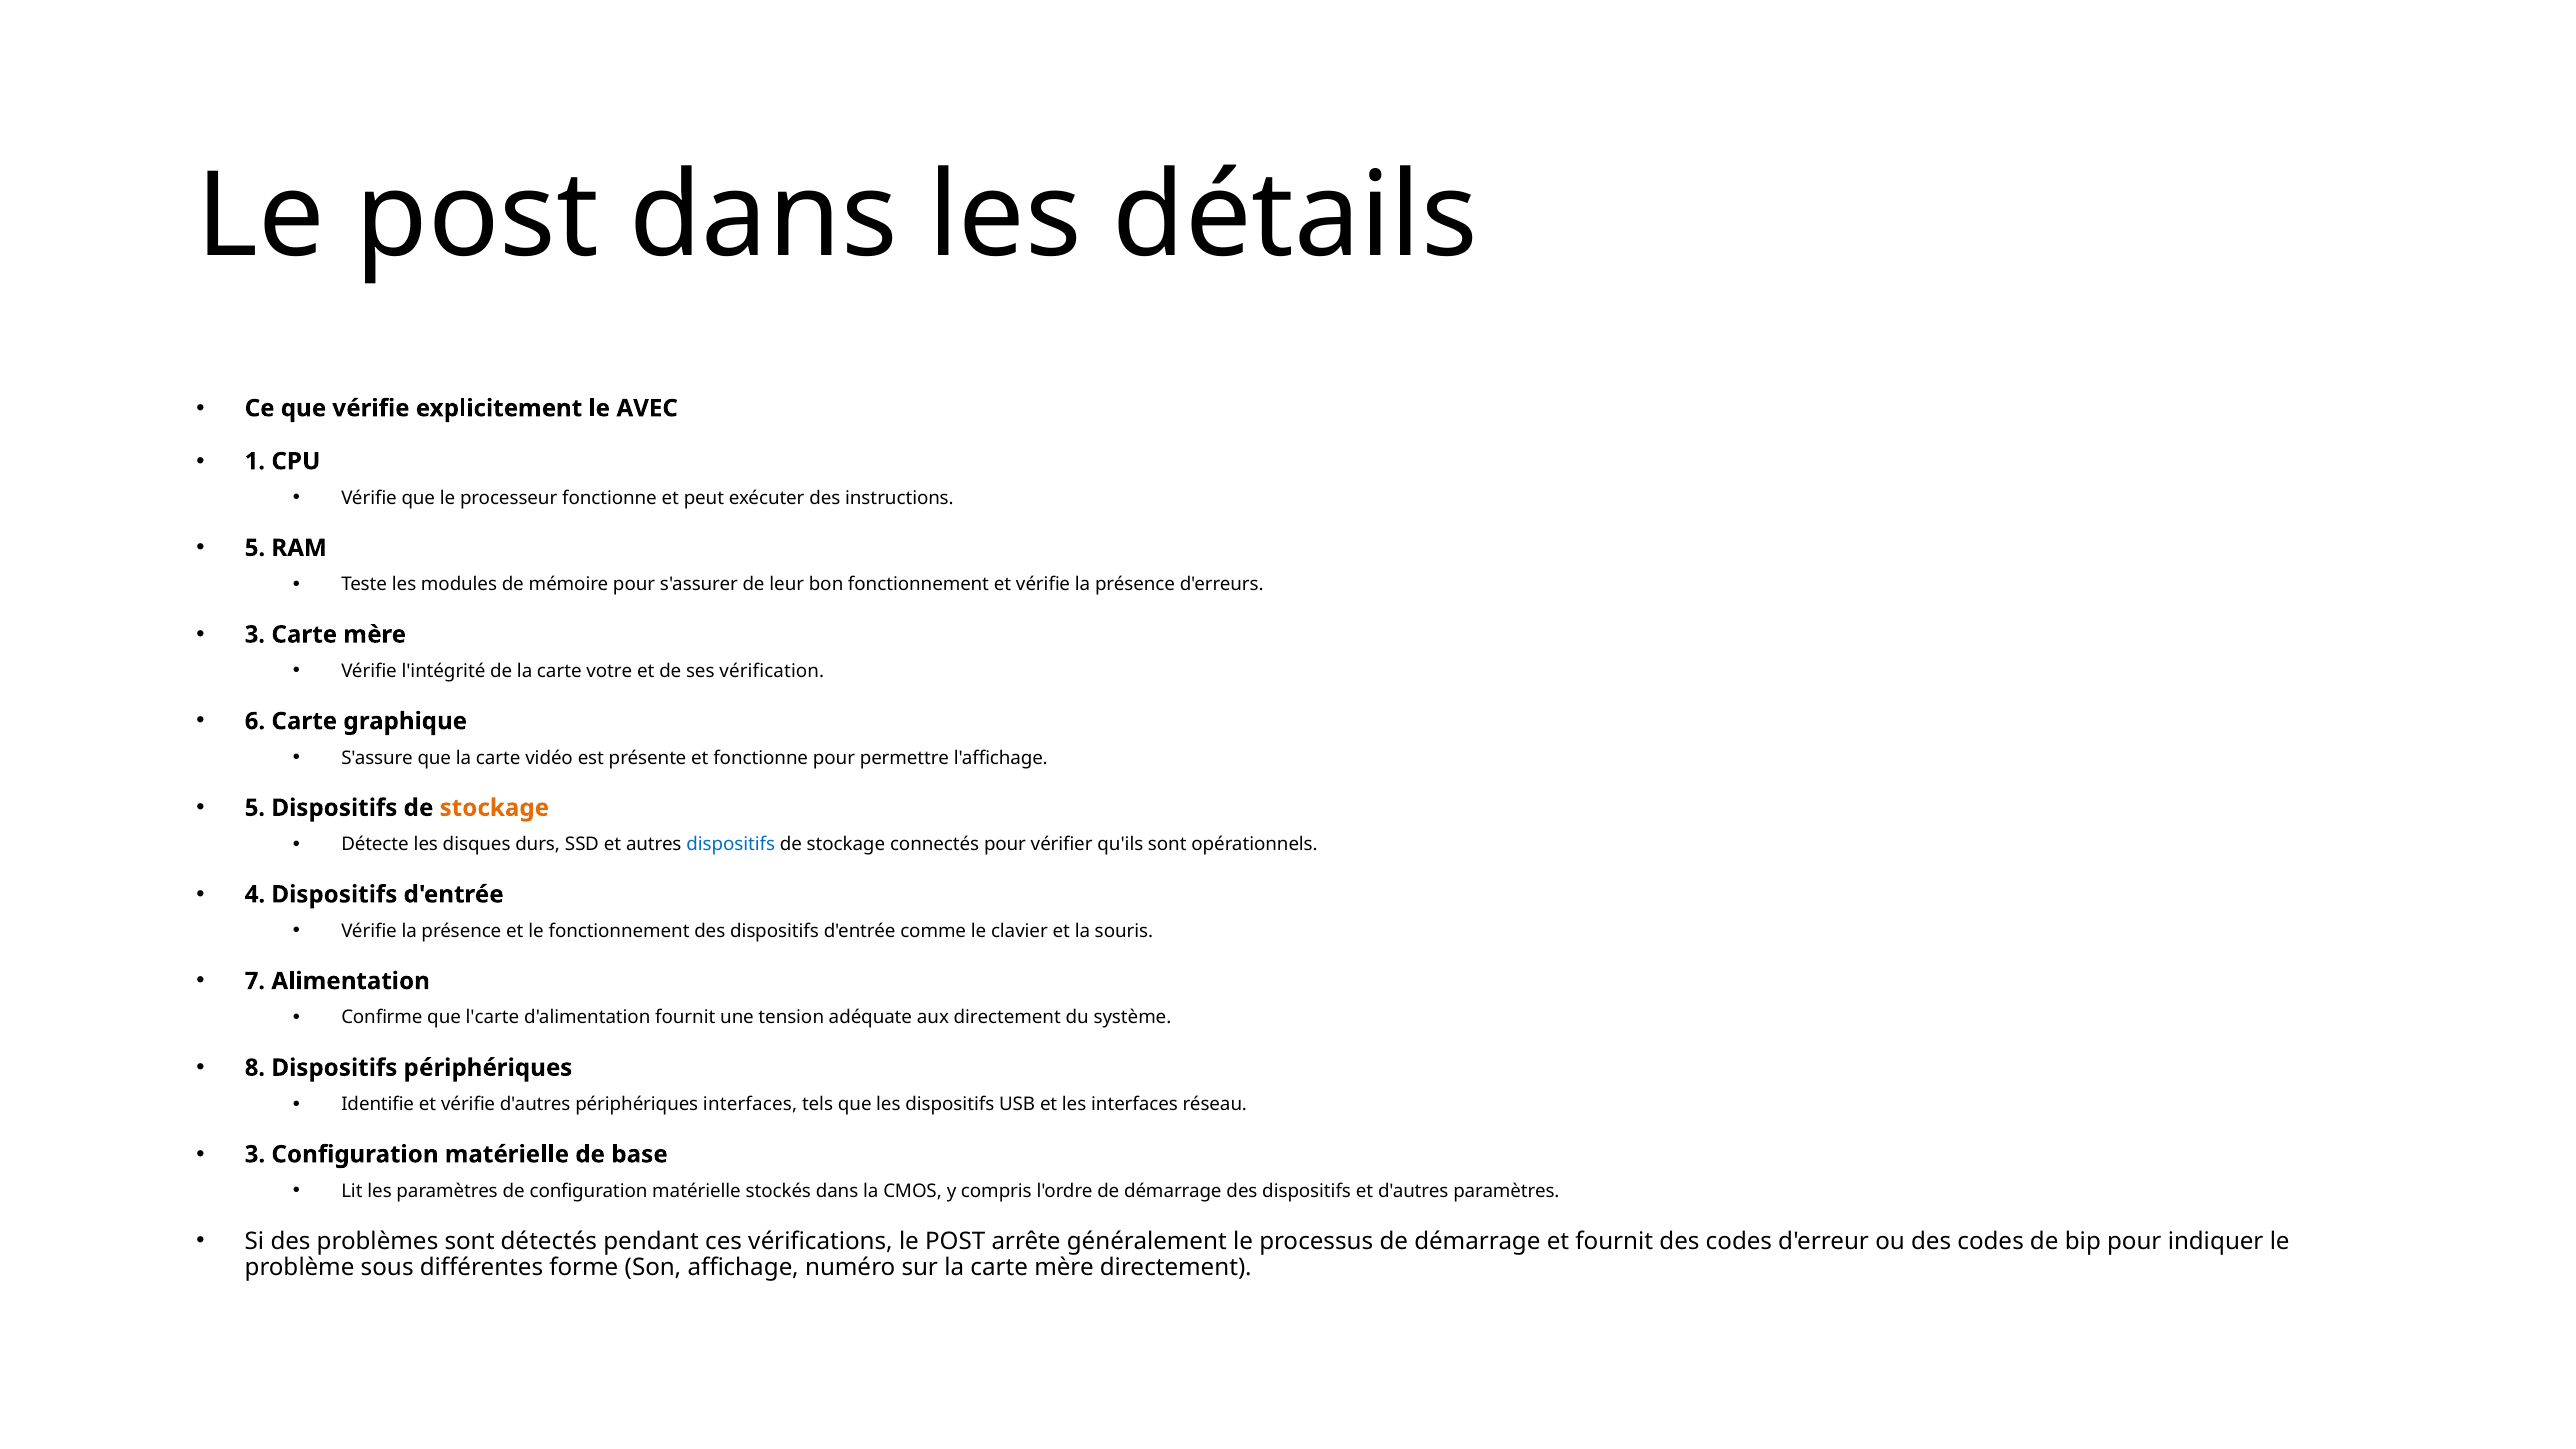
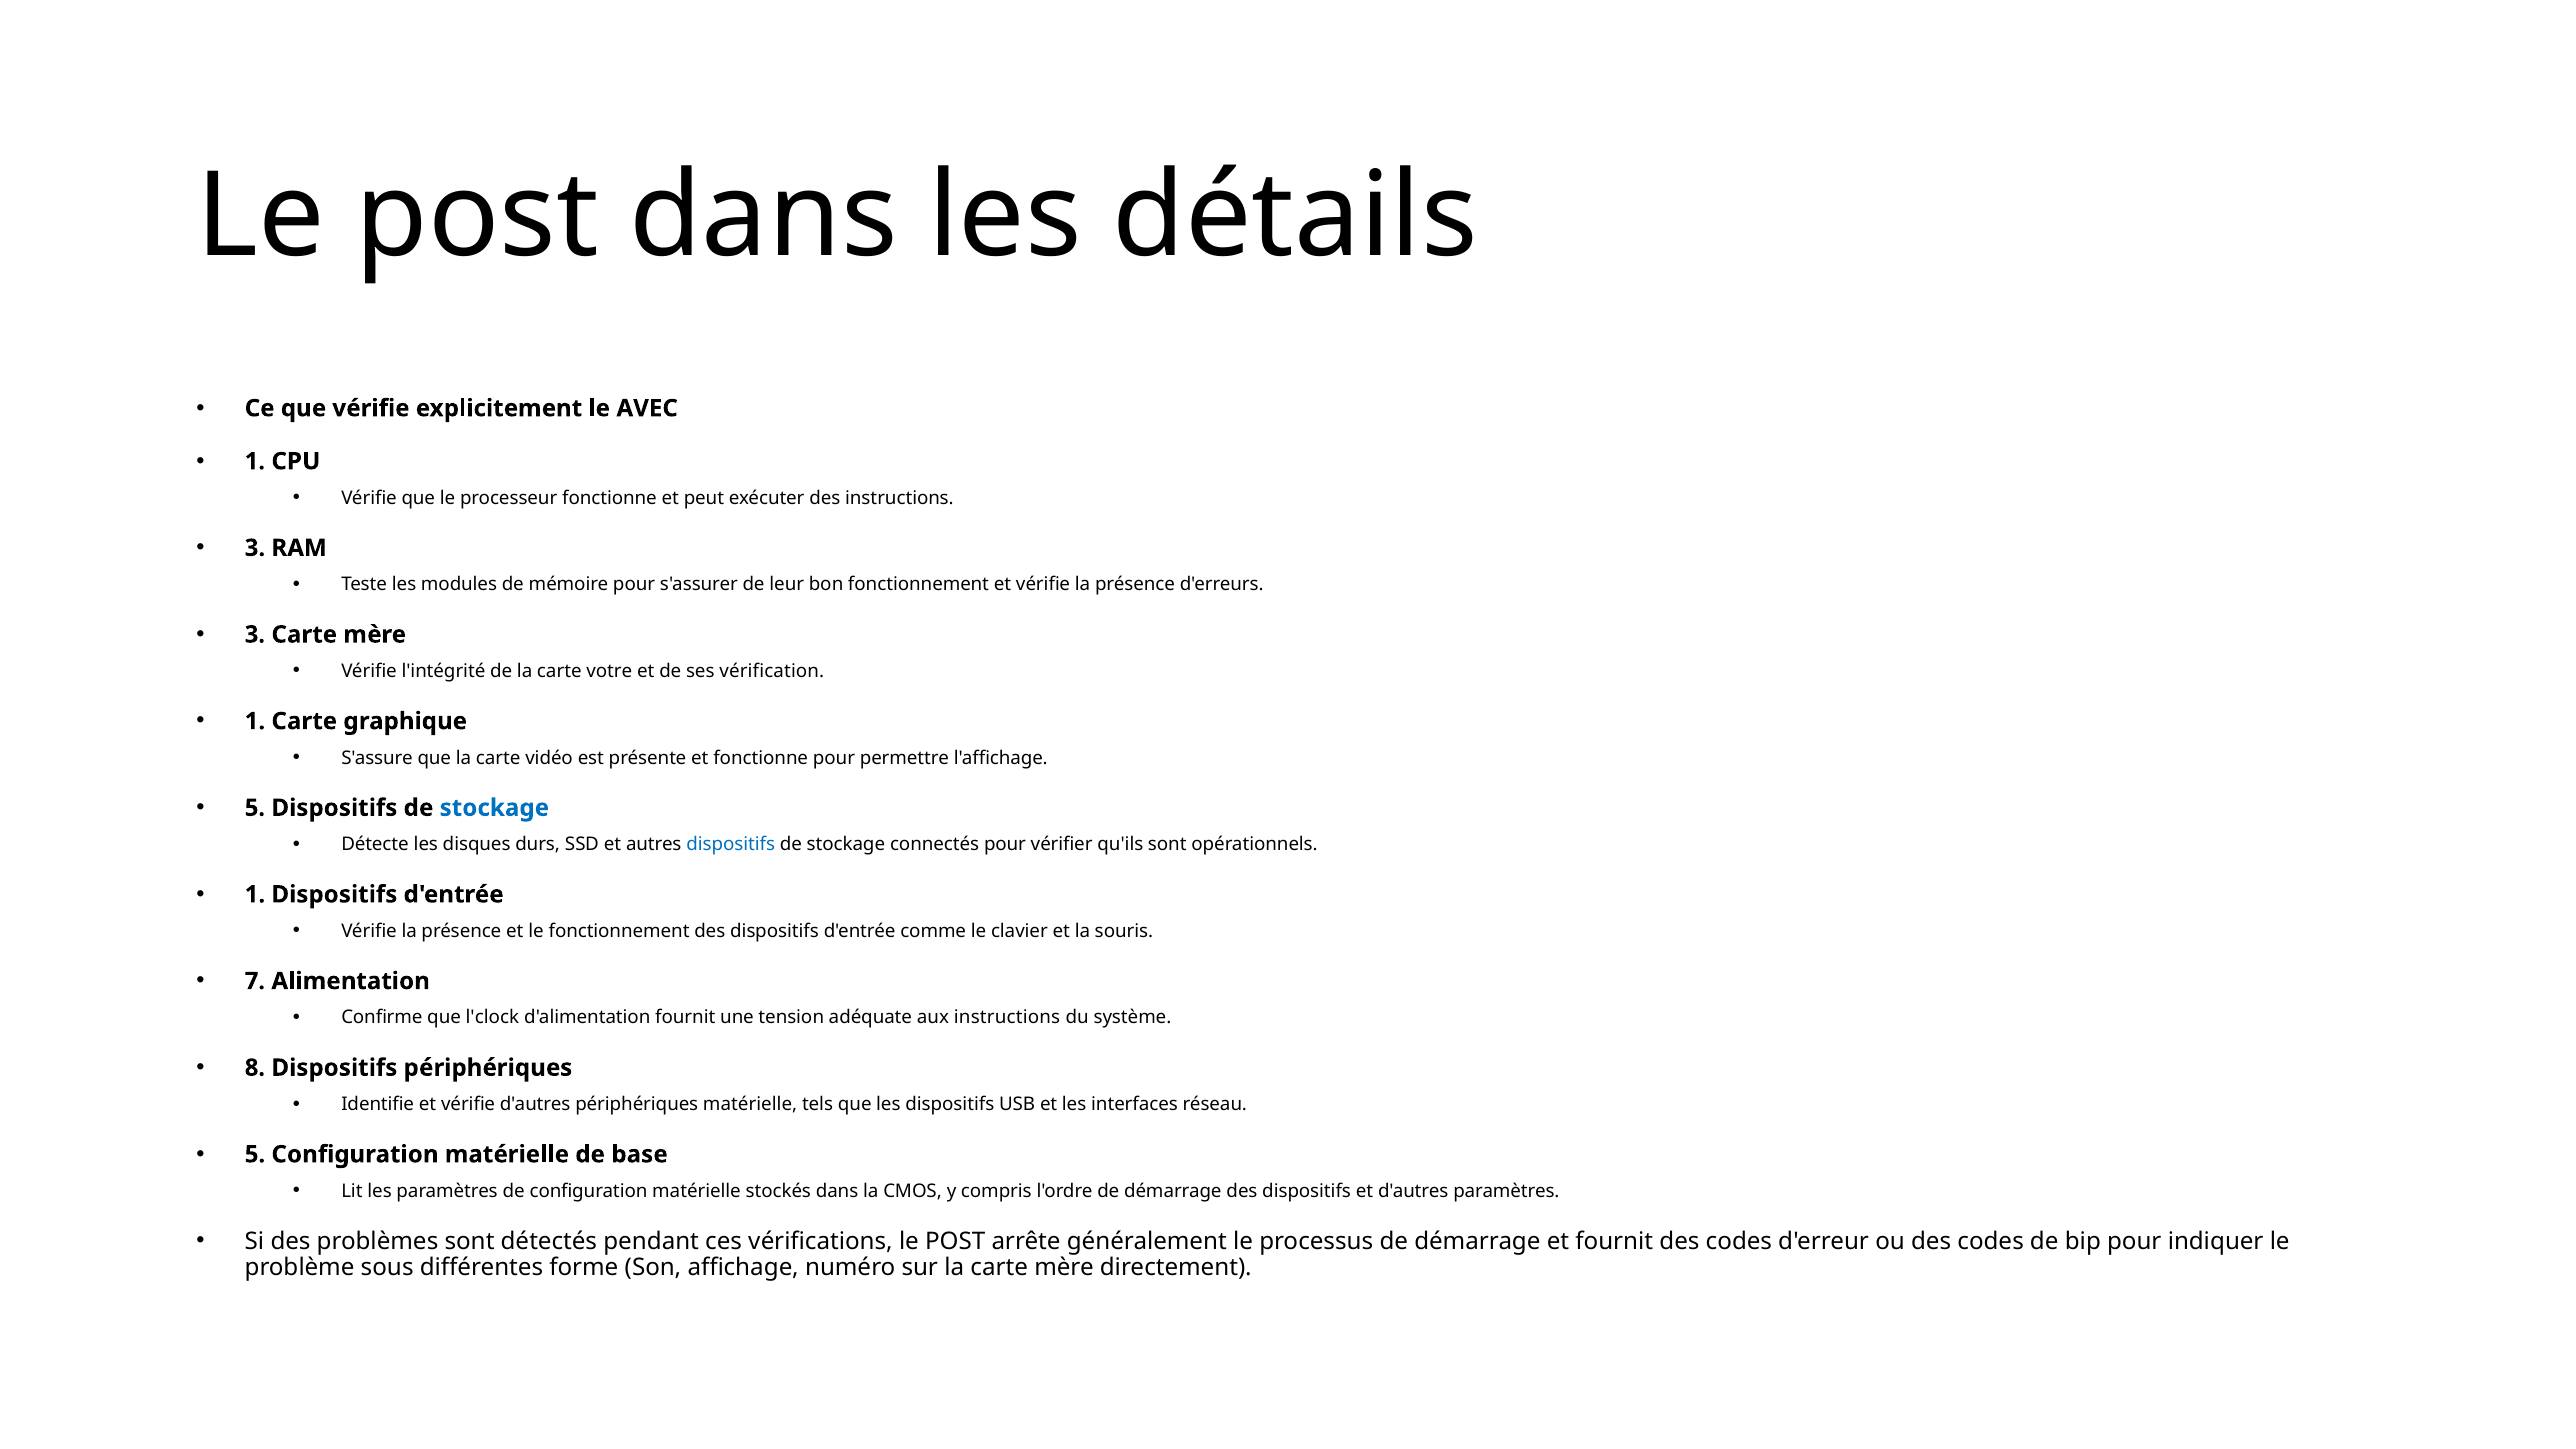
5 at (255, 548): 5 -> 3
6 at (255, 721): 6 -> 1
stockage at (494, 808) colour: orange -> blue
4 at (255, 894): 4 -> 1
l'carte: l'carte -> l'clock
aux directement: directement -> instructions
périphériques interfaces: interfaces -> matérielle
3 at (255, 1154): 3 -> 5
